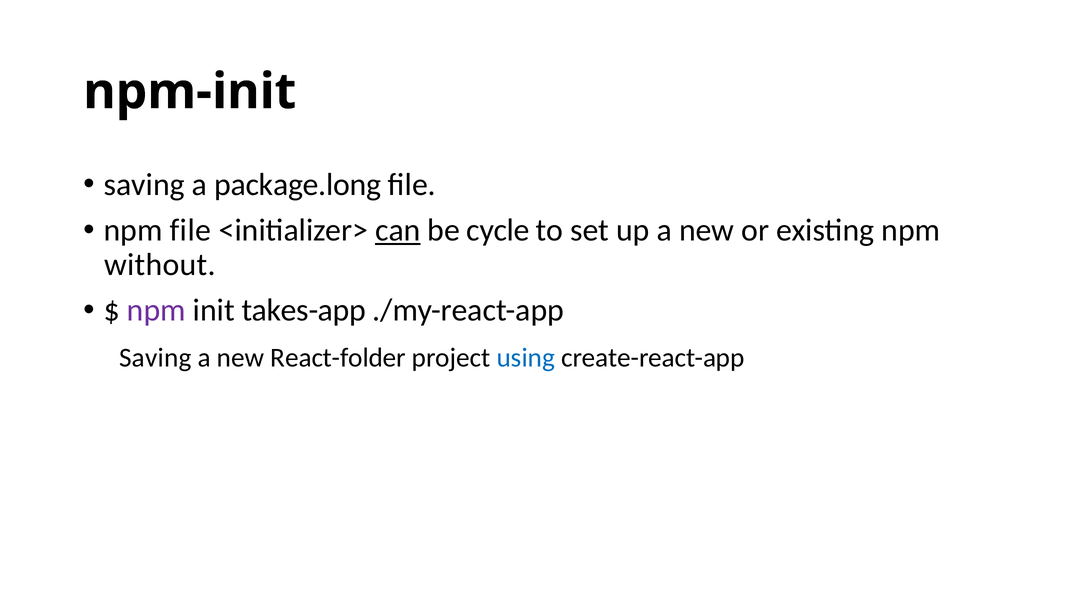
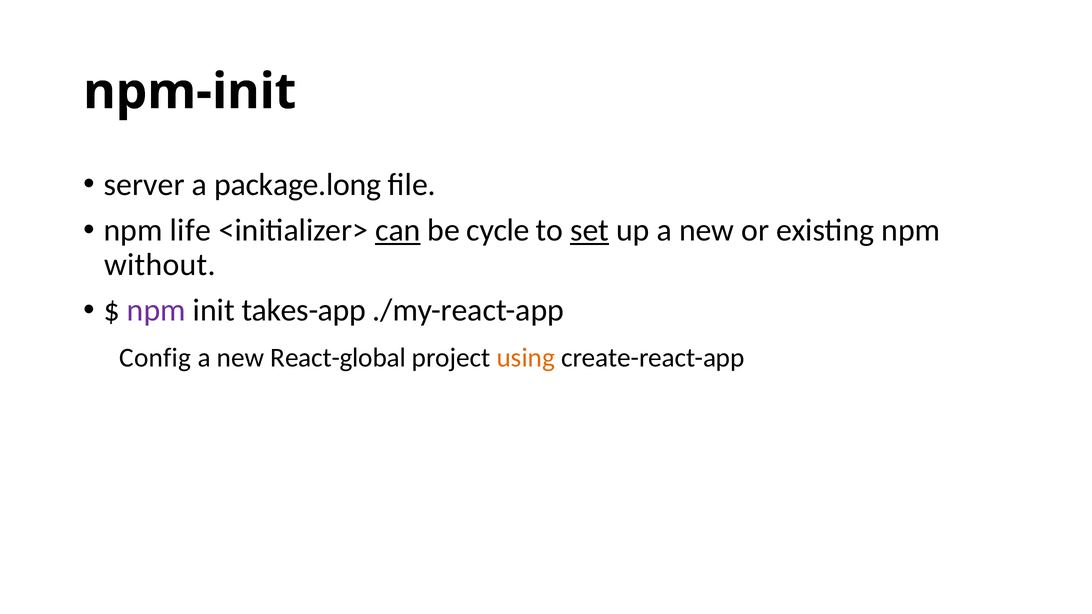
saving at (144, 185): saving -> server
npm file: file -> life
set underline: none -> present
Saving at (155, 358): Saving -> Config
React-folder: React-folder -> React-global
using colour: blue -> orange
